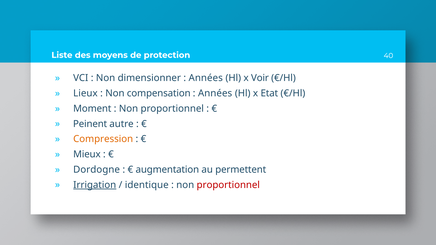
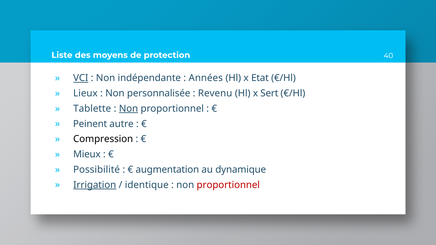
VCI underline: none -> present
dimensionner: dimensionner -> indépendante
Voir: Voir -> Etat
compensation: compensation -> personnalisée
Années at (215, 93): Années -> Revenu
Etat: Etat -> Sert
Moment: Moment -> Tablette
Non at (129, 109) underline: none -> present
Compression colour: orange -> black
Dordogne: Dordogne -> Possibilité
permettent: permettent -> dynamique
